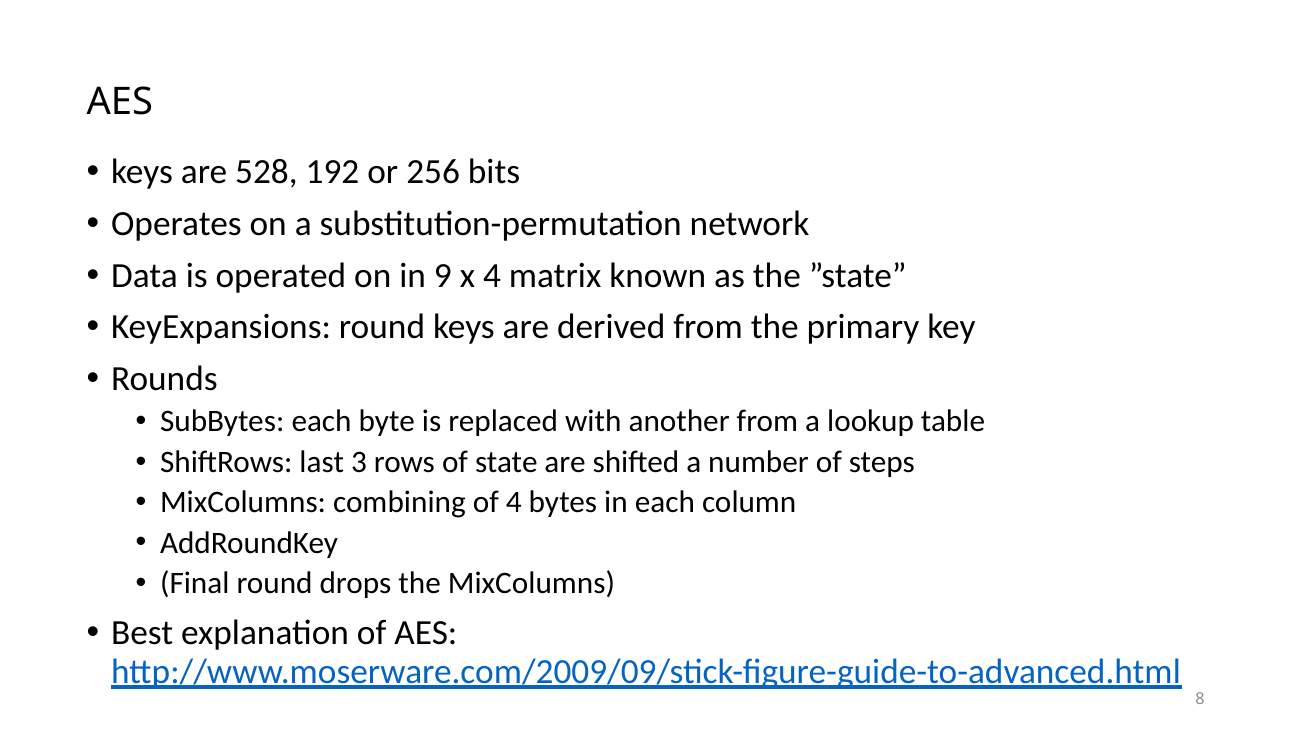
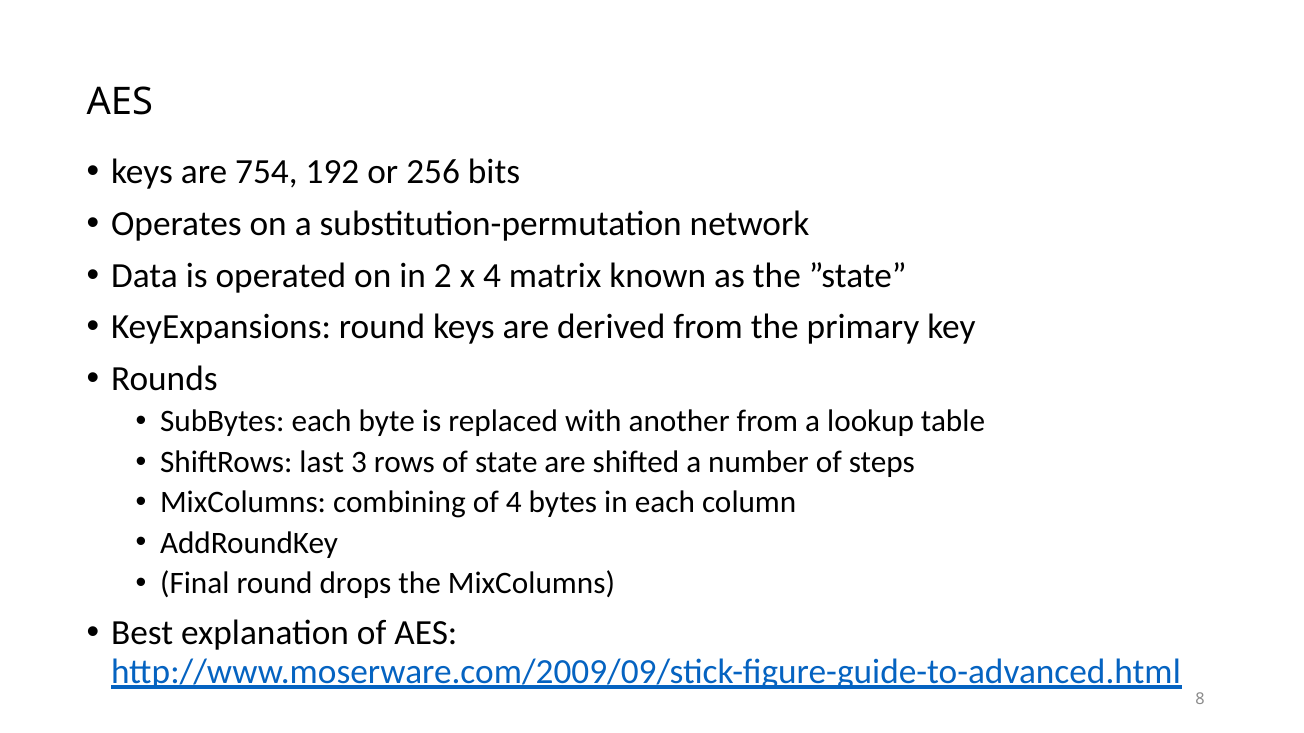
528: 528 -> 754
9: 9 -> 2
